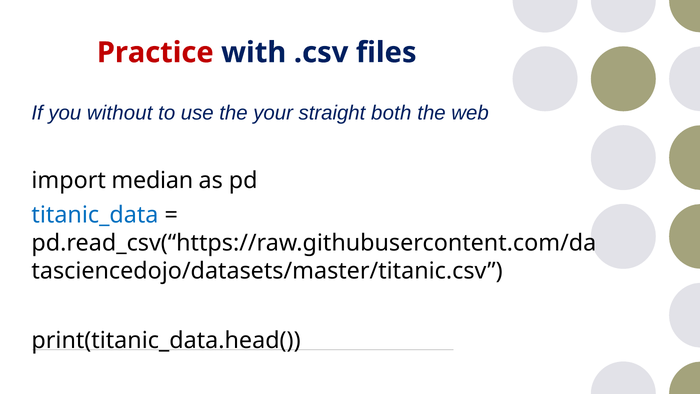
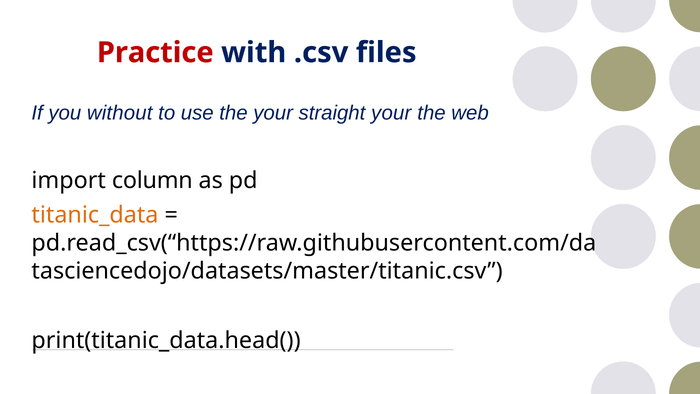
straight both: both -> your
median: median -> column
titanic_data colour: blue -> orange
